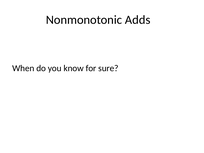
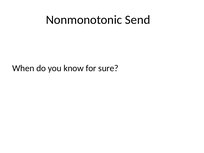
Adds: Adds -> Send
